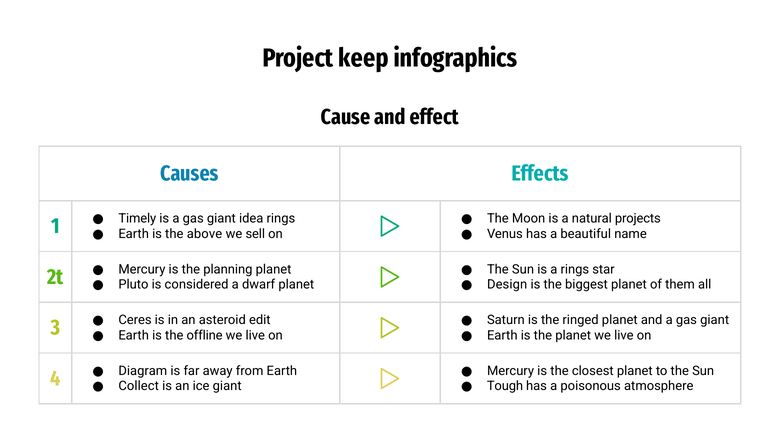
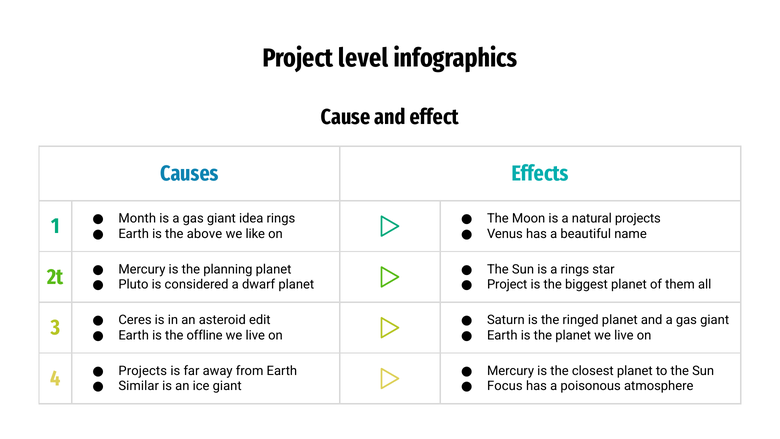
keep: keep -> level
Timely: Timely -> Month
sell: sell -> like
Design at (507, 285): Design -> Project
Diagram at (143, 371): Diagram -> Projects
Collect: Collect -> Similar
Tough: Tough -> Focus
